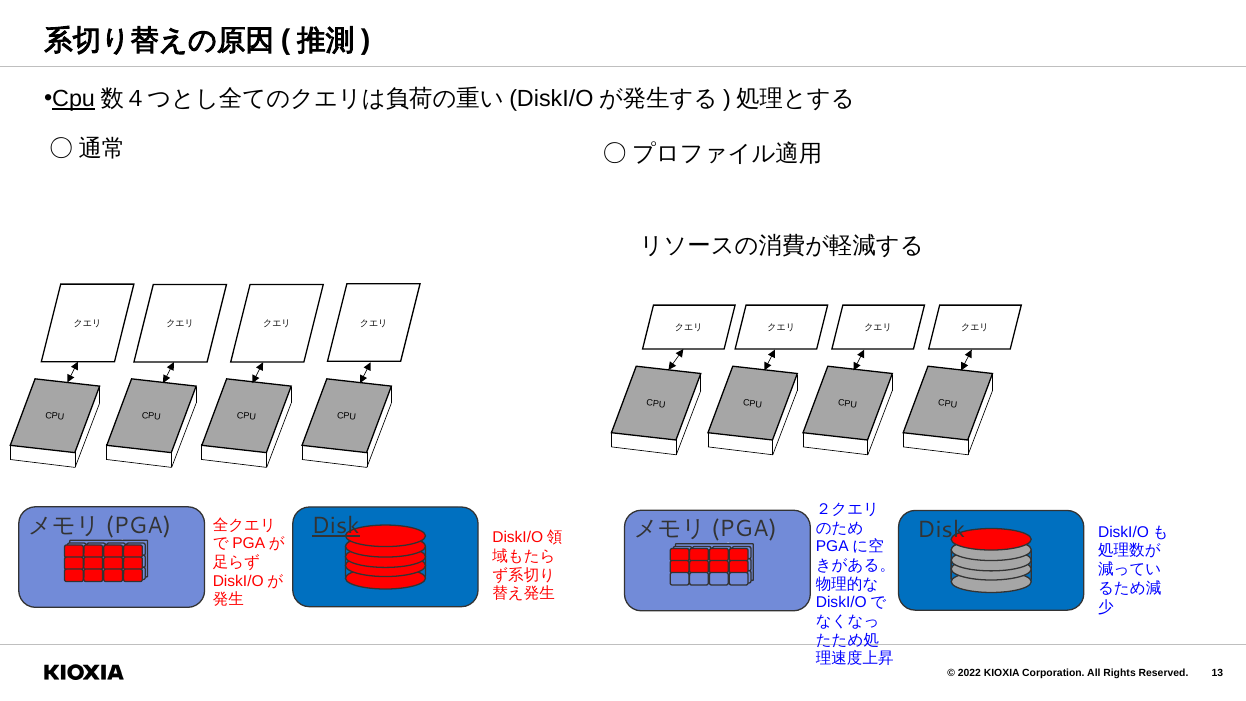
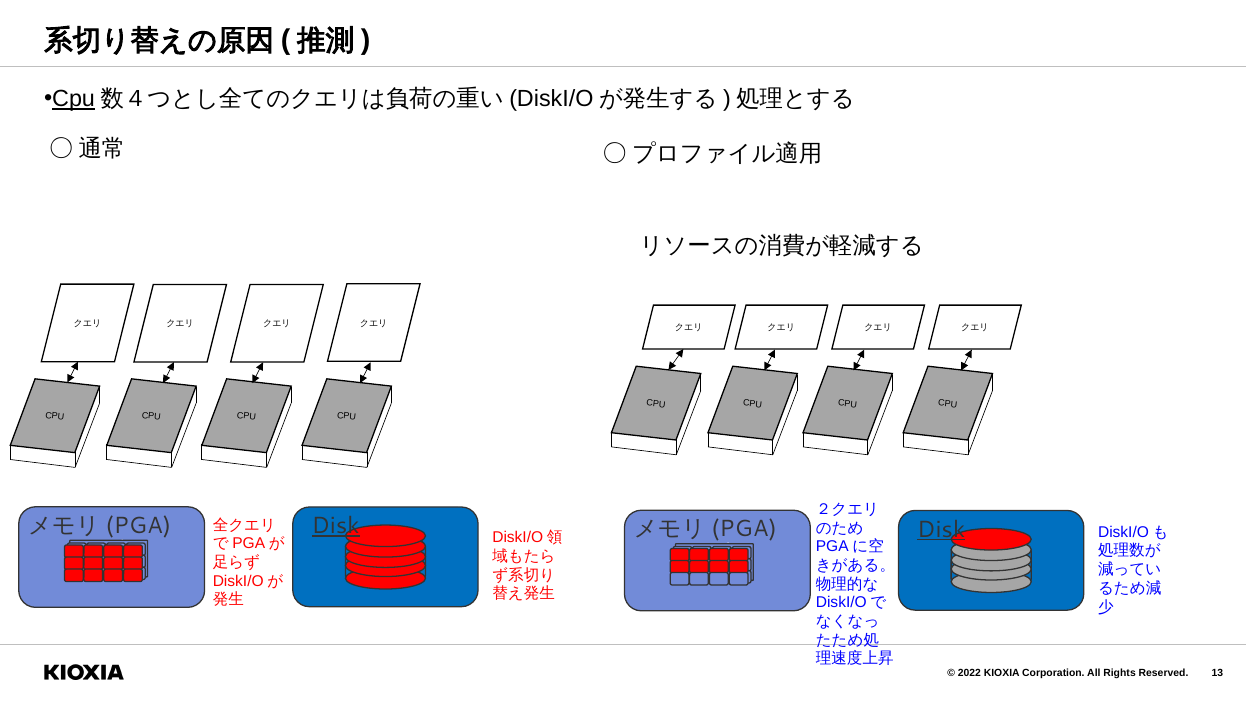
Disk at (941, 529) underline: none -> present
